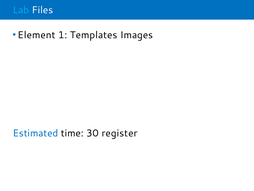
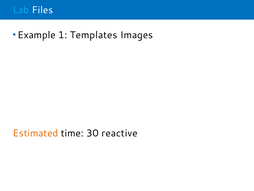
Element: Element -> Example
Estimated colour: blue -> orange
register: register -> reactive
